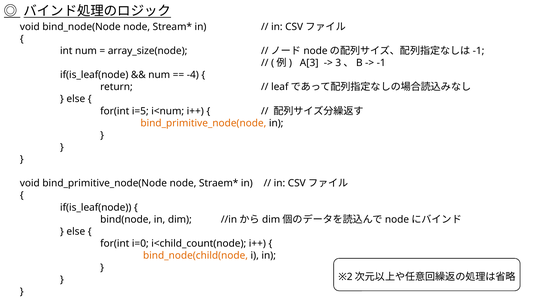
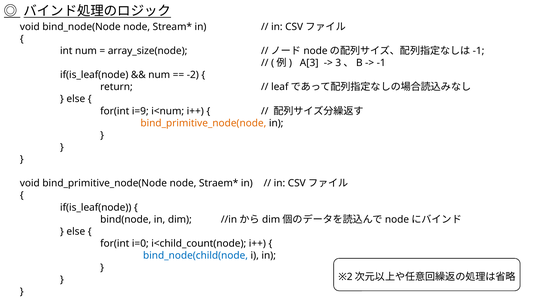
-4: -4 -> -2
i=5: i=5 -> i=9
bind_node(child(node colour: orange -> blue
